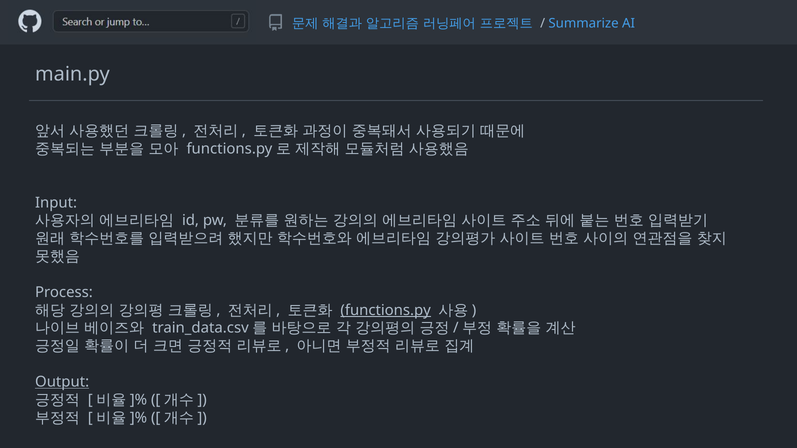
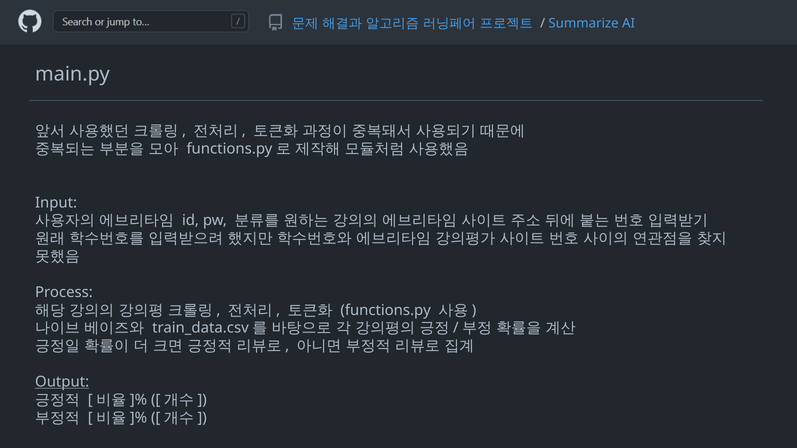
functions.py underline: present -> none
